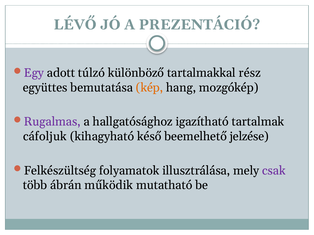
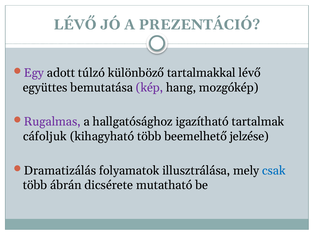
tartalmakkal rész: rész -> lévő
kép colour: orange -> purple
kihagyható késő: késő -> több
Felkészültség: Felkészültség -> Dramatizálás
csak colour: purple -> blue
működik: működik -> dicsérete
